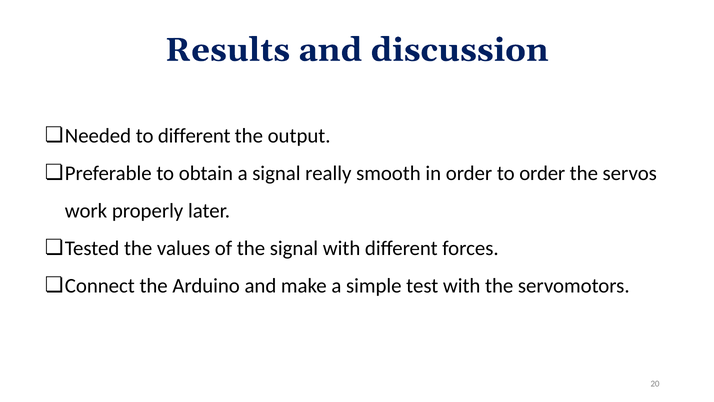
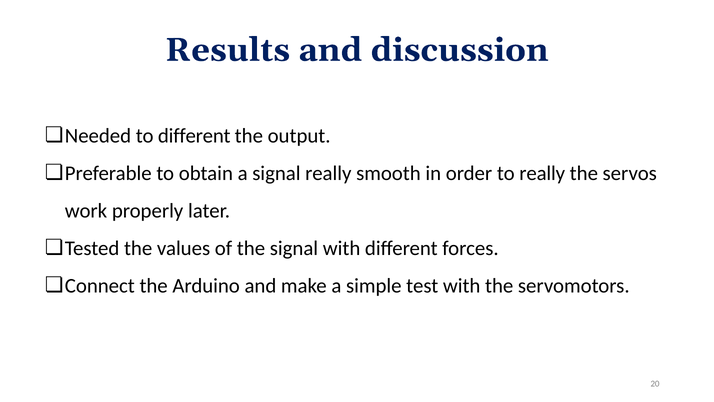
to order: order -> really
